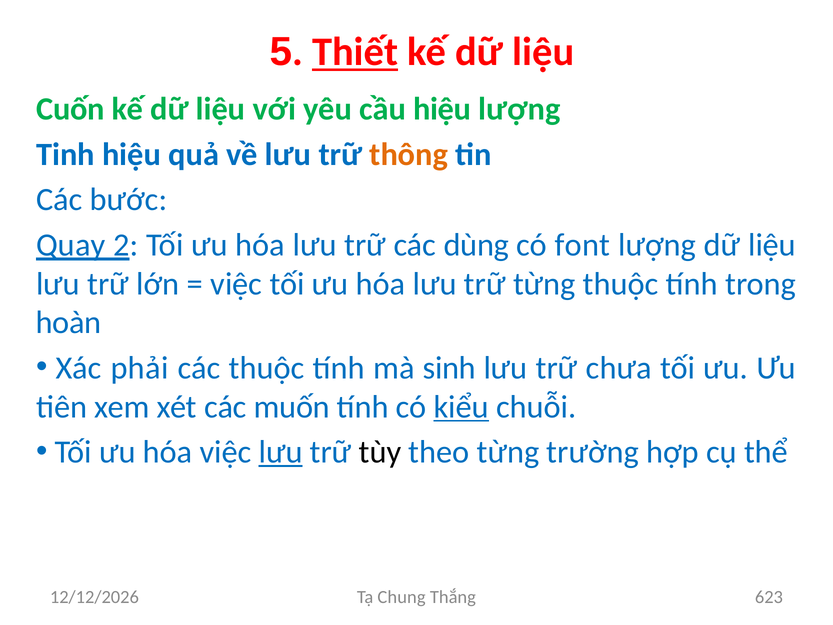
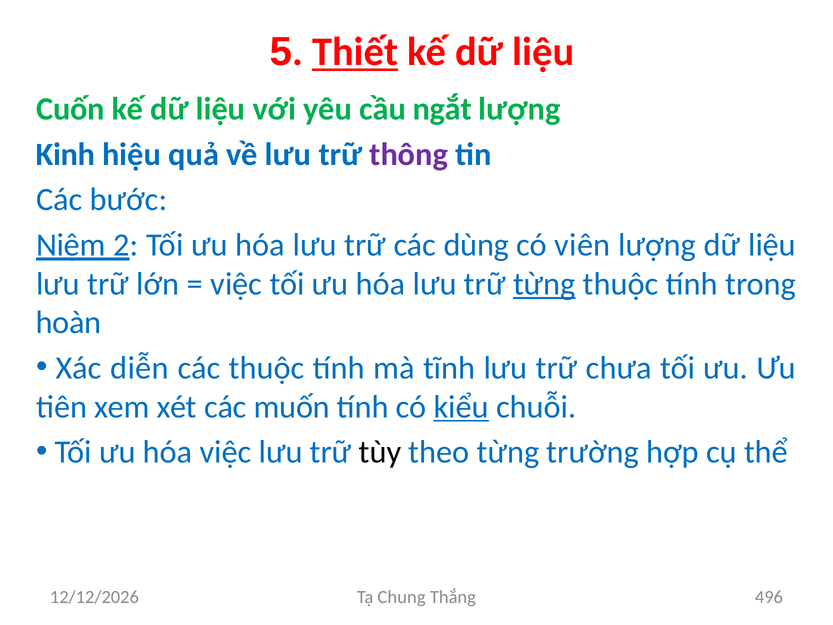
cầu hiệu: hiệu -> ngắt
Tinh: Tinh -> Kinh
thông colour: orange -> purple
Quay: Quay -> Niệm
font: font -> viên
từng at (544, 284) underline: none -> present
phải: phải -> diễn
sinh: sinh -> tĩnh
lưu at (281, 452) underline: present -> none
623: 623 -> 496
